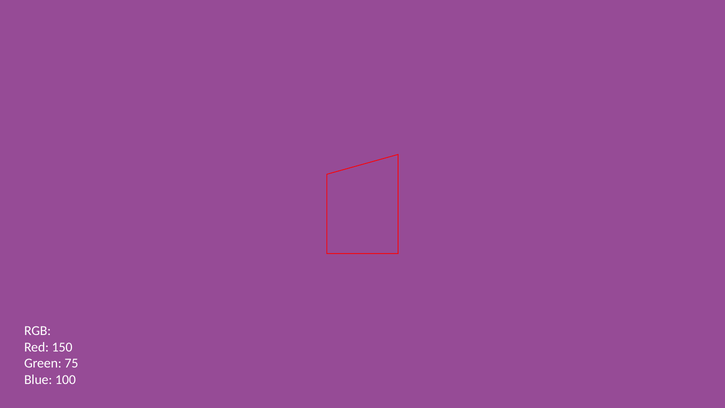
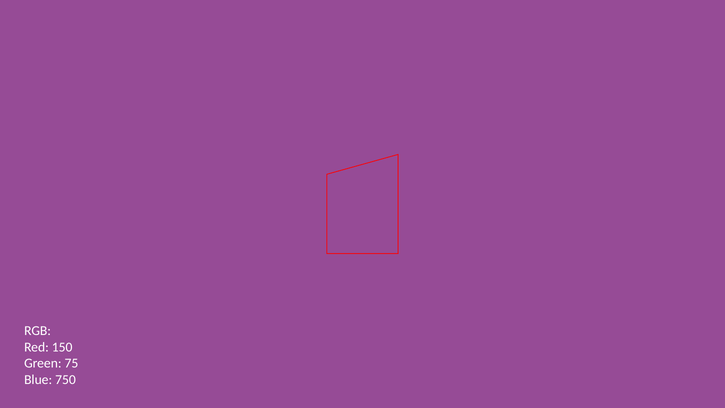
100: 100 -> 750
